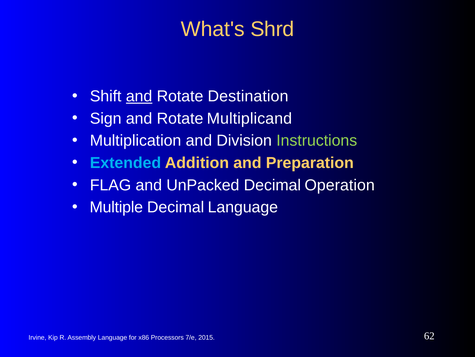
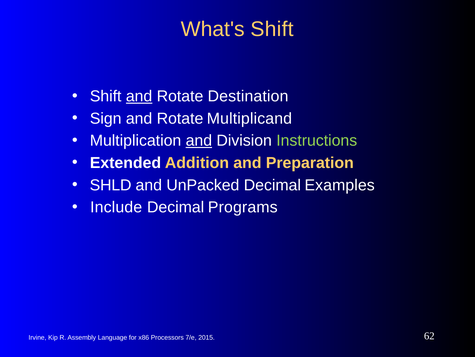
What's Shrd: Shrd -> Shift
and at (199, 140) underline: none -> present
Extended colour: light blue -> white
FLAG: FLAG -> SHLD
Operation: Operation -> Examples
Multiple: Multiple -> Include
Decimal Language: Language -> Programs
